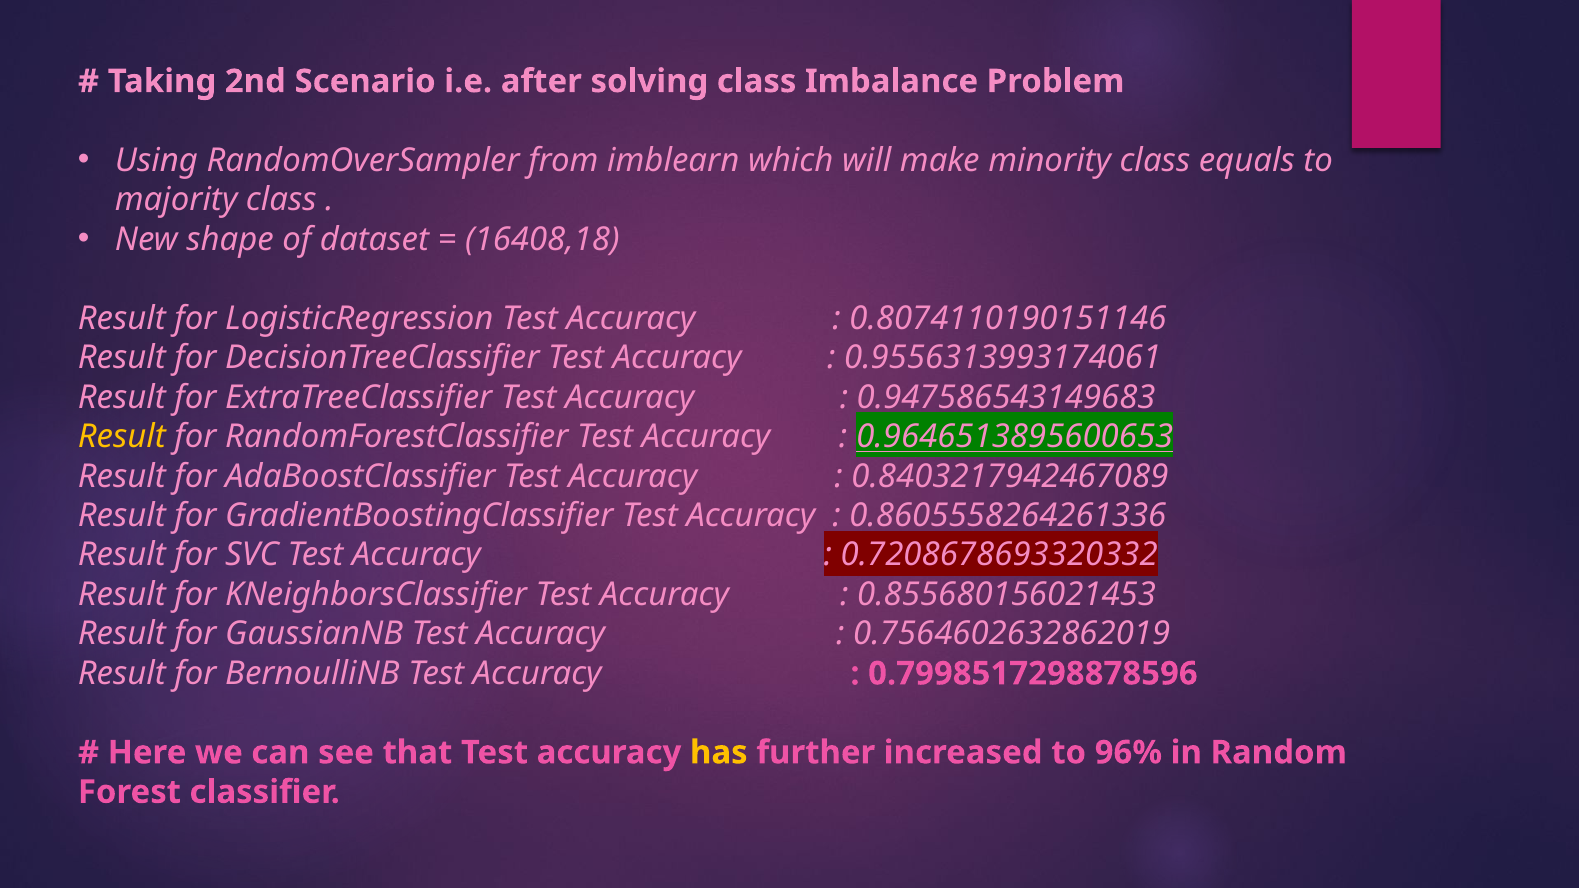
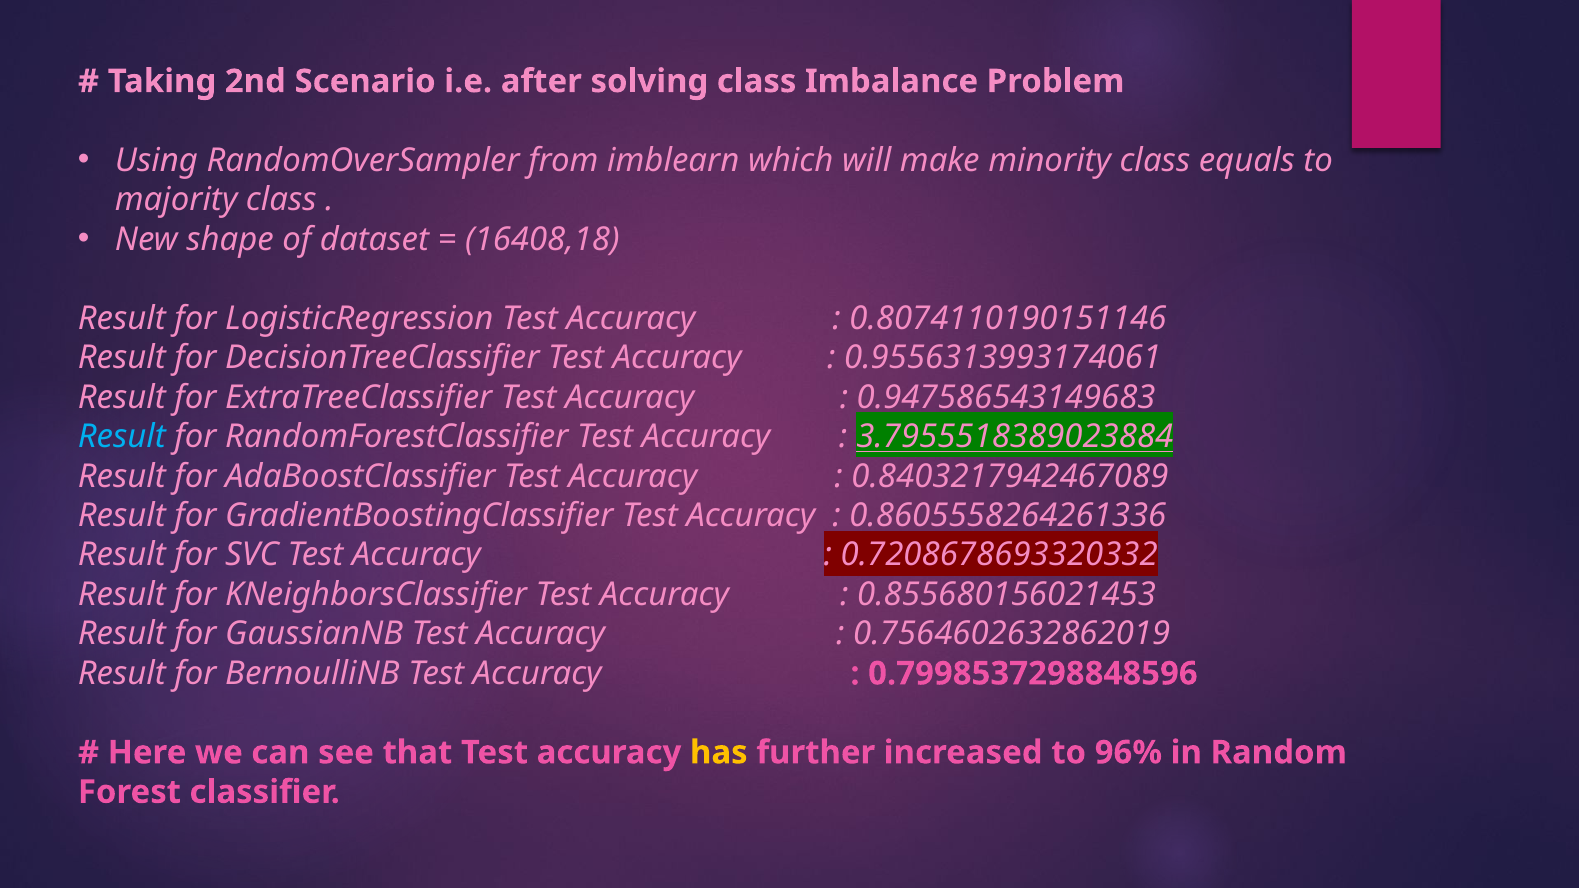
Result at (122, 437) colour: yellow -> light blue
0.9646513895600653: 0.9646513895600653 -> 3.7955518389023884
0.7998517298878596: 0.7998517298878596 -> 0.7998537298848596
